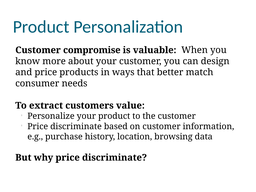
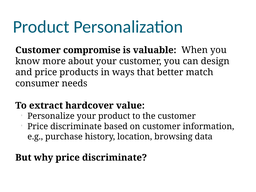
customers: customers -> hardcover
